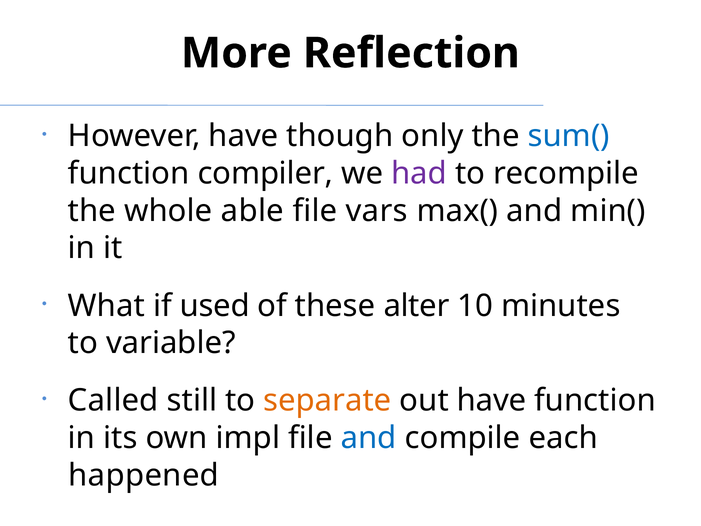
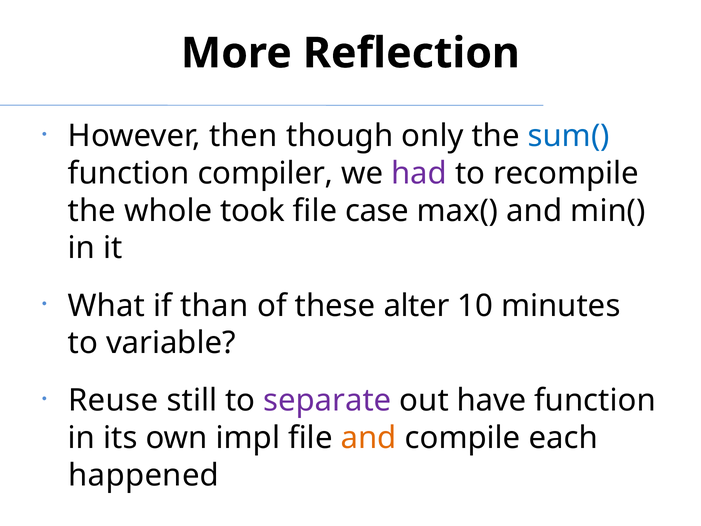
However have: have -> then
able: able -> took
vars: vars -> case
used: used -> than
Called: Called -> Reuse
separate colour: orange -> purple
and at (369, 438) colour: blue -> orange
